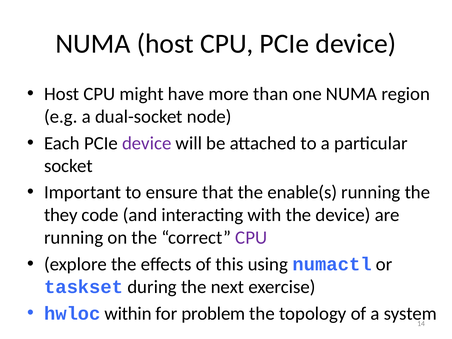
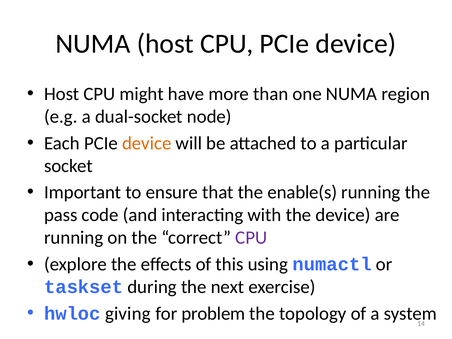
device at (147, 143) colour: purple -> orange
they: they -> pass
within: within -> giving
